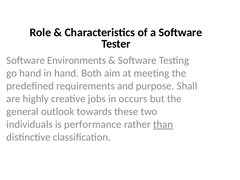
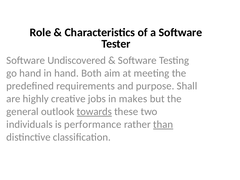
Environments: Environments -> Undiscovered
occurs: occurs -> makes
towards underline: none -> present
